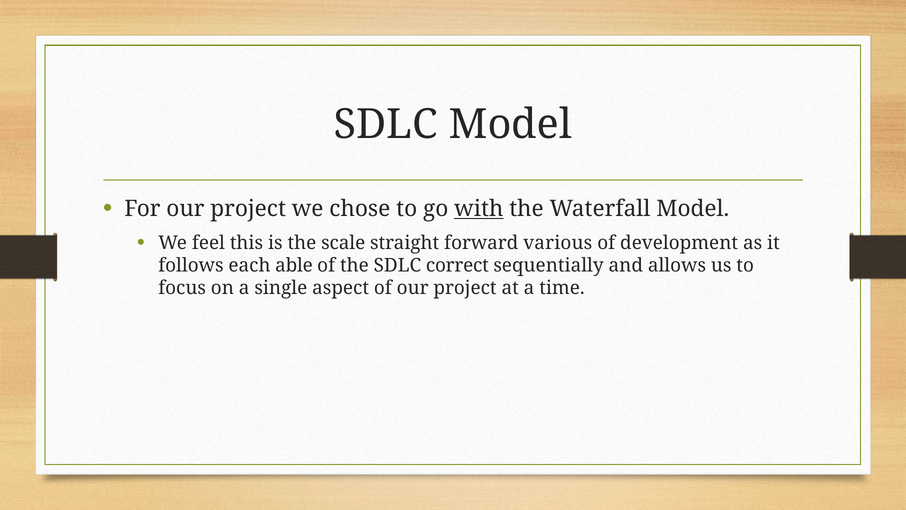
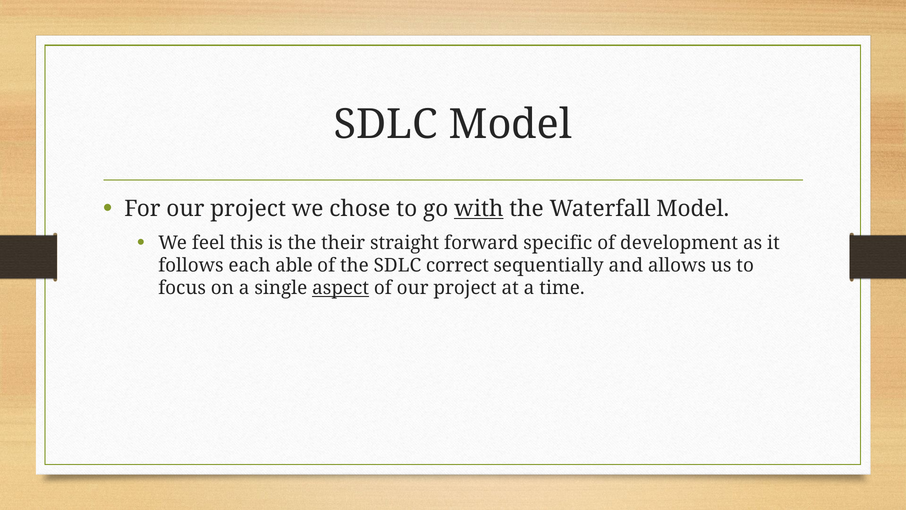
scale: scale -> their
various: various -> specific
aspect underline: none -> present
